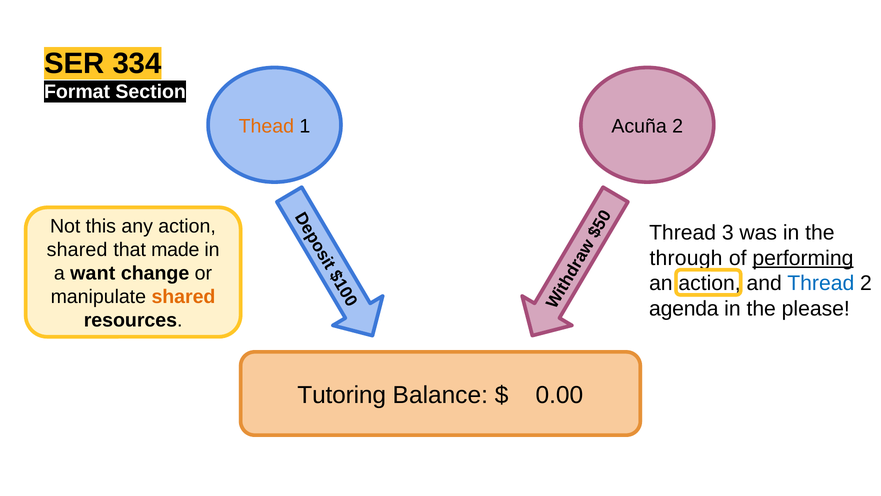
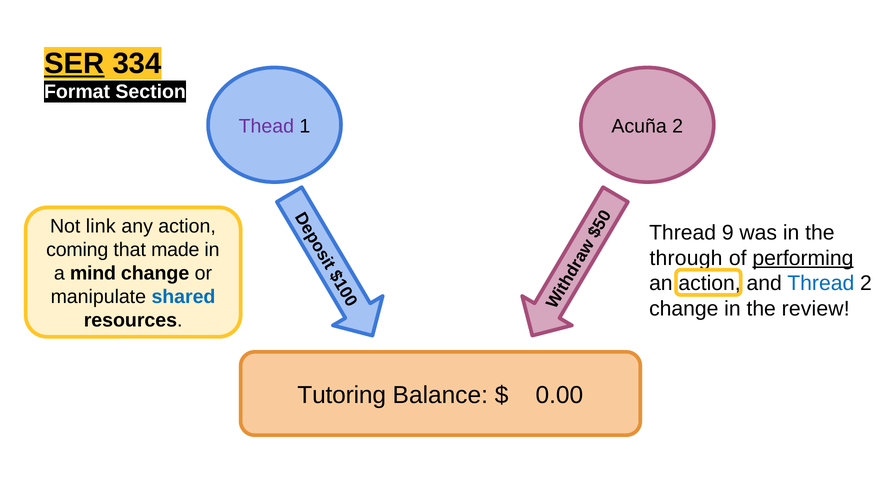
SER underline: none -> present
Thead colour: orange -> purple
this: this -> link
3: 3 -> 9
shared at (77, 250): shared -> coming
want: want -> mind
shared at (183, 297) colour: orange -> blue
agenda at (684, 309): agenda -> change
please: please -> review
